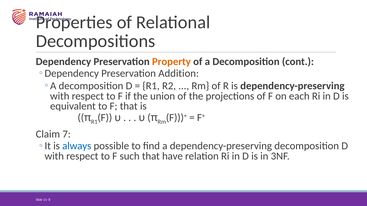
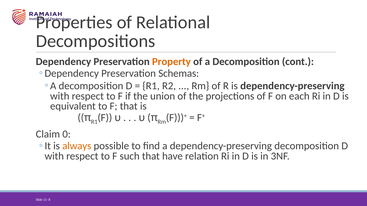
Addition: Addition -> Schemas
7: 7 -> 0
always colour: blue -> orange
